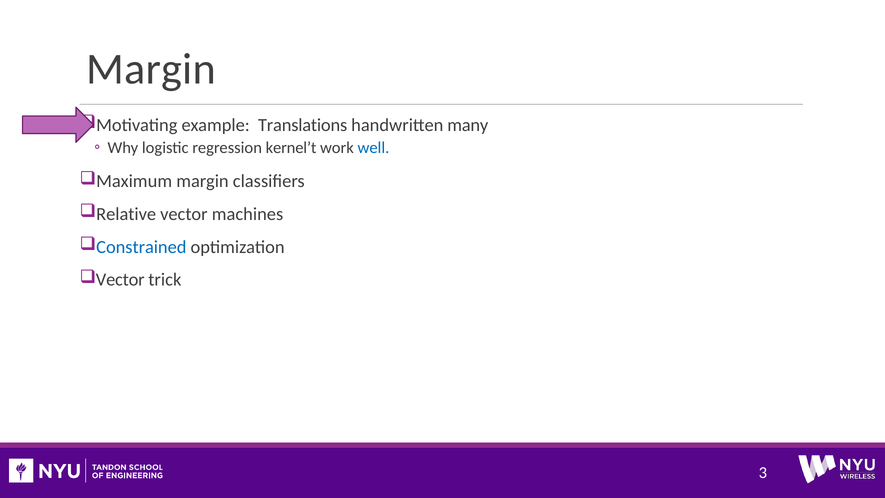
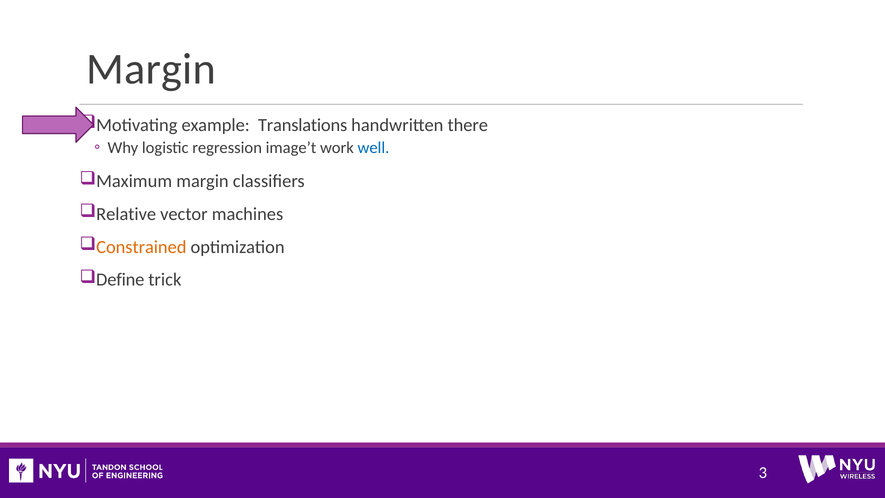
many: many -> there
kernel’t: kernel’t -> image’t
Constrained colour: blue -> orange
Vector at (120, 280): Vector -> Define
